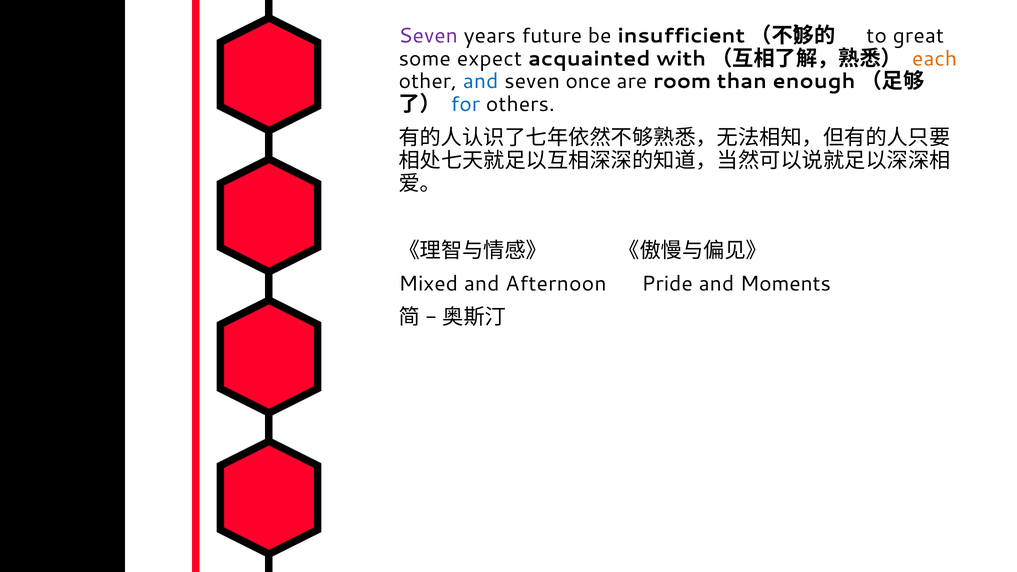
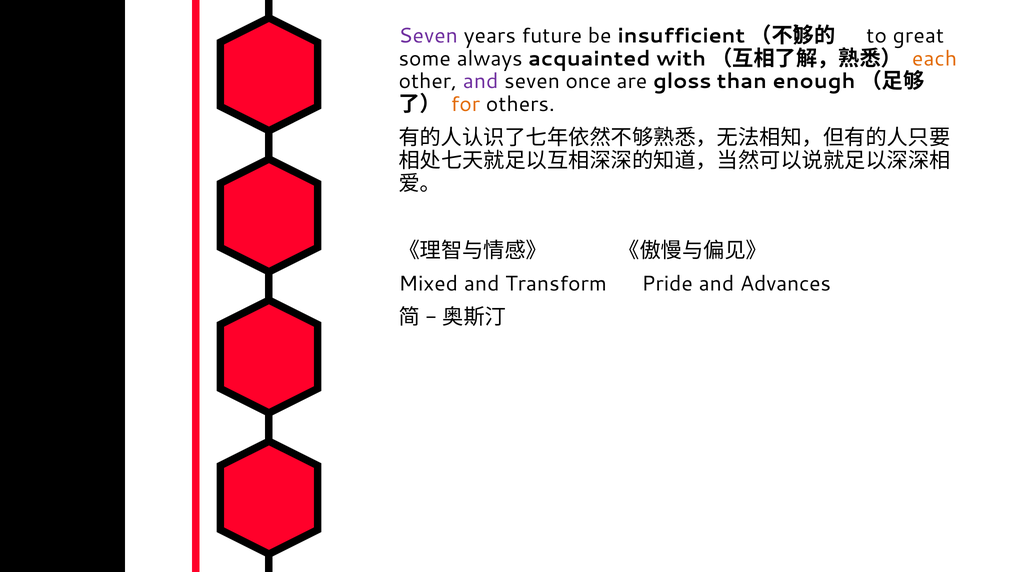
expect: expect -> always
and at (481, 81) colour: blue -> purple
room: room -> gloss
for colour: blue -> orange
Afternoon: Afternoon -> Transform
Moments: Moments -> Advances
